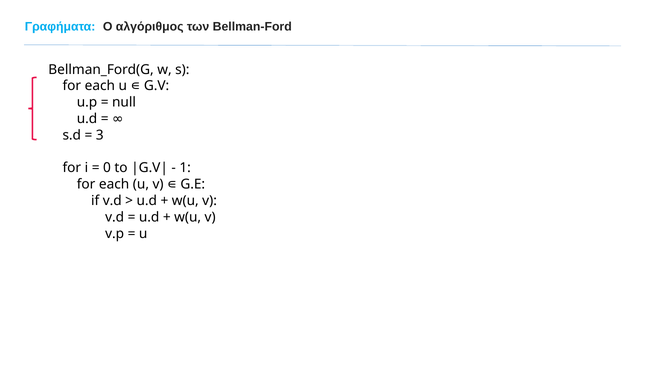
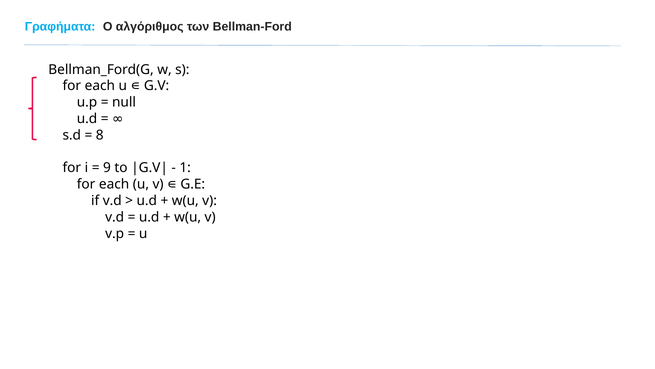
3: 3 -> 8
0: 0 -> 9
